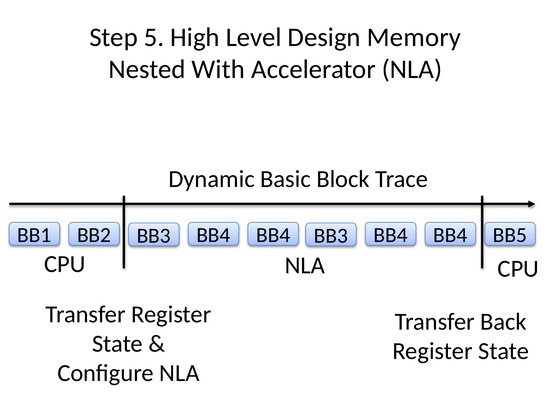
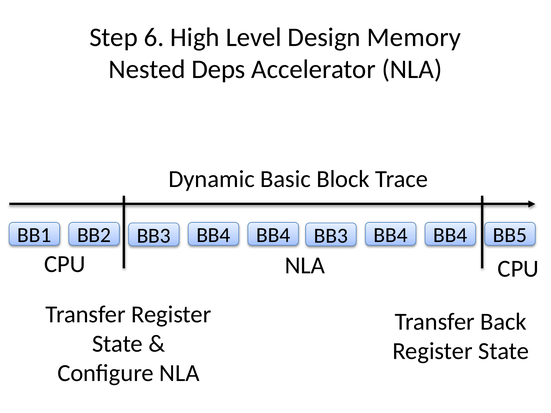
5: 5 -> 6
With: With -> Deps
